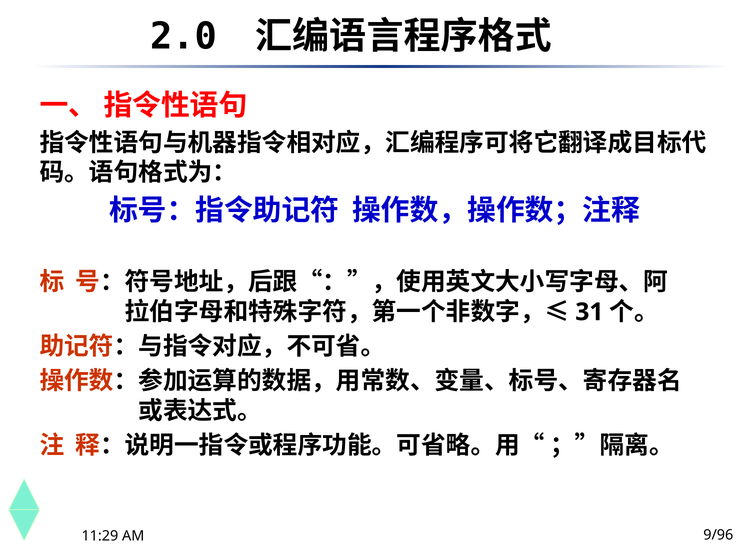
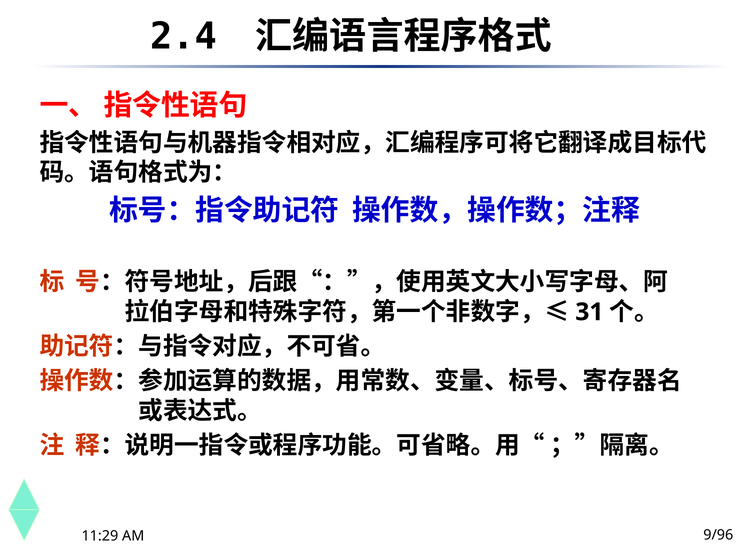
2.0: 2.0 -> 2.4
